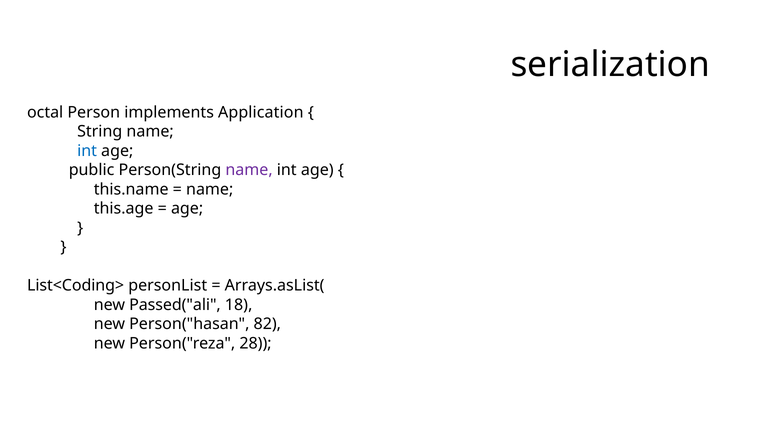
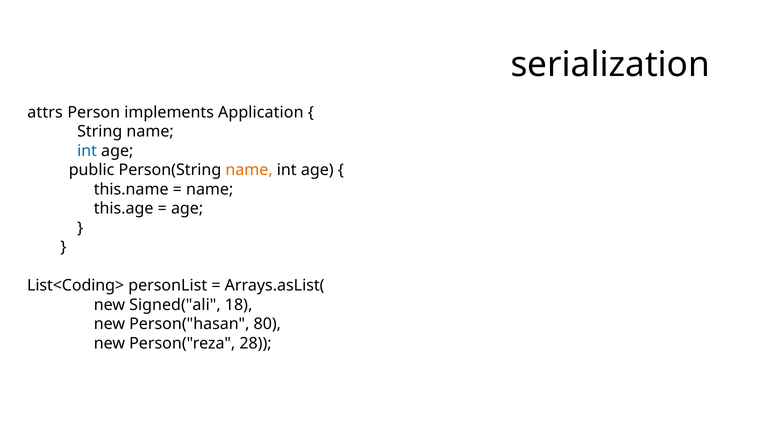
octal: octal -> attrs
name at (249, 170) colour: purple -> orange
Passed("ali: Passed("ali -> Signed("ali
82: 82 -> 80
